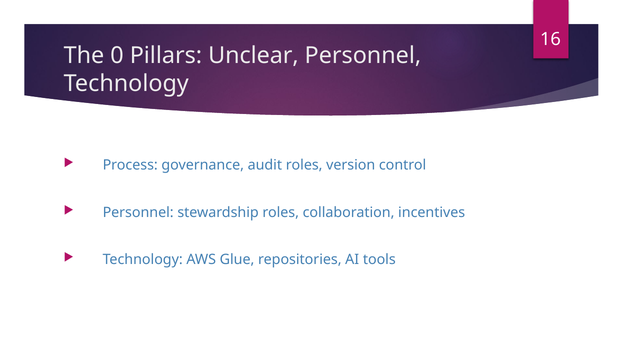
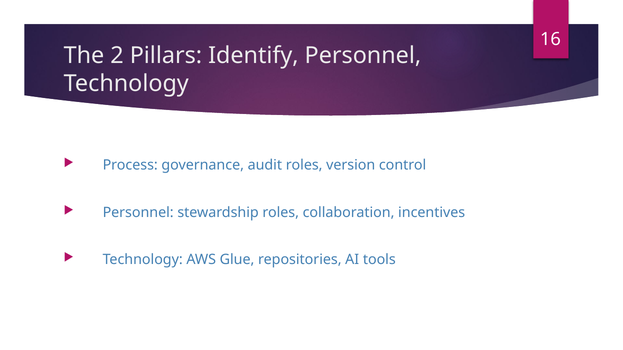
0: 0 -> 2
Unclear: Unclear -> Identify
